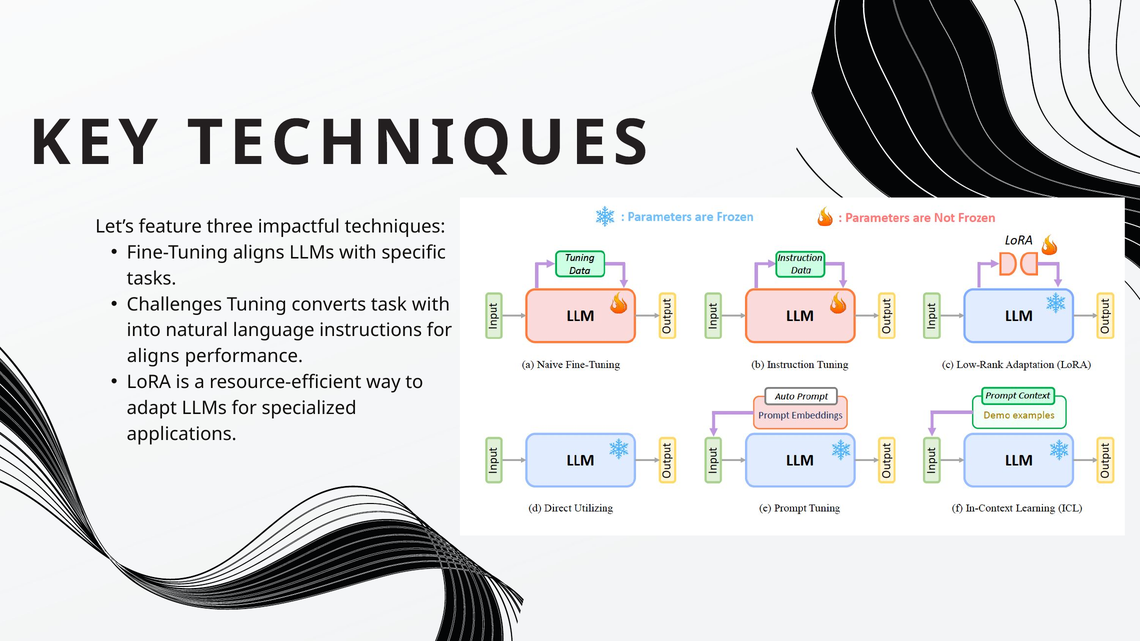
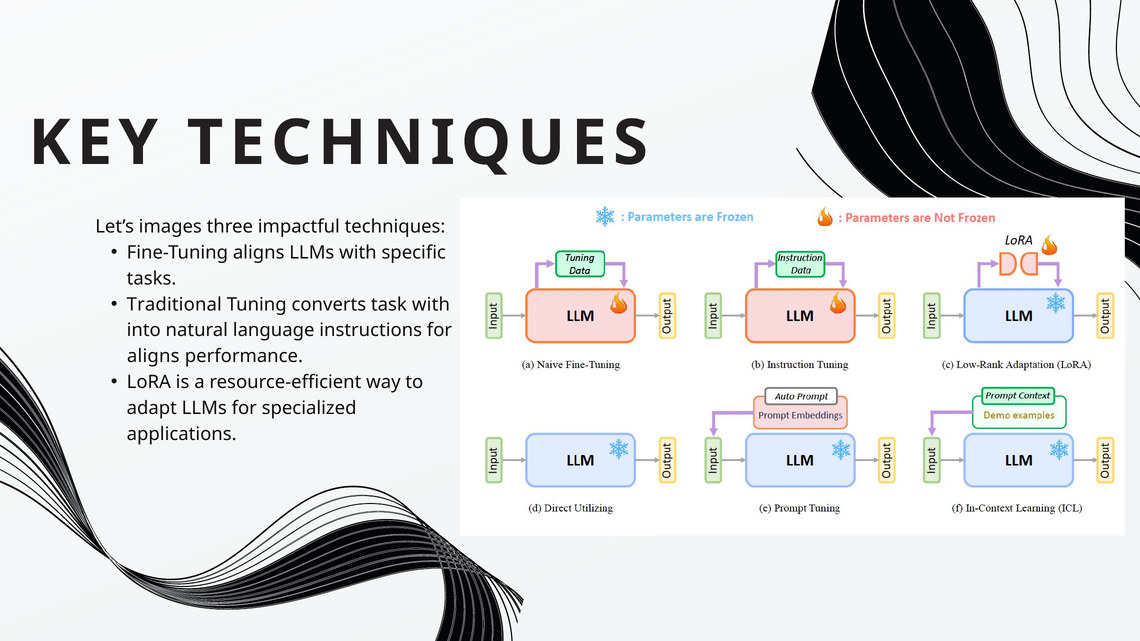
feature: feature -> images
Challenges: Challenges -> Traditional
